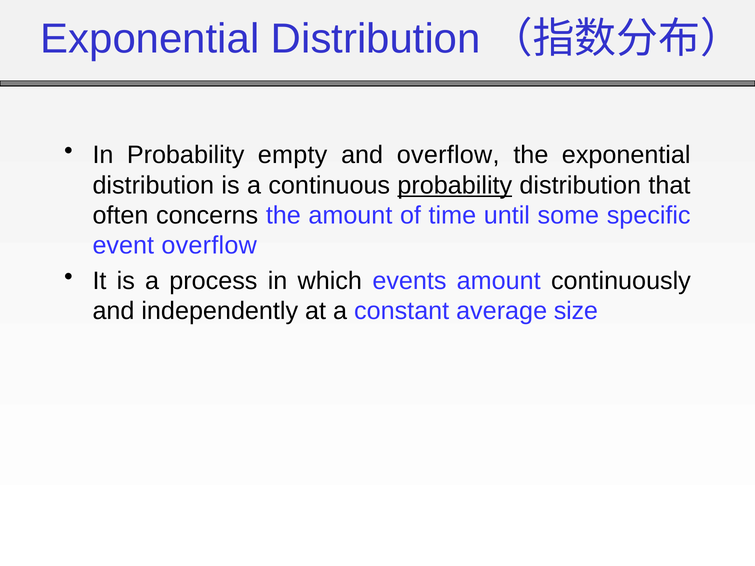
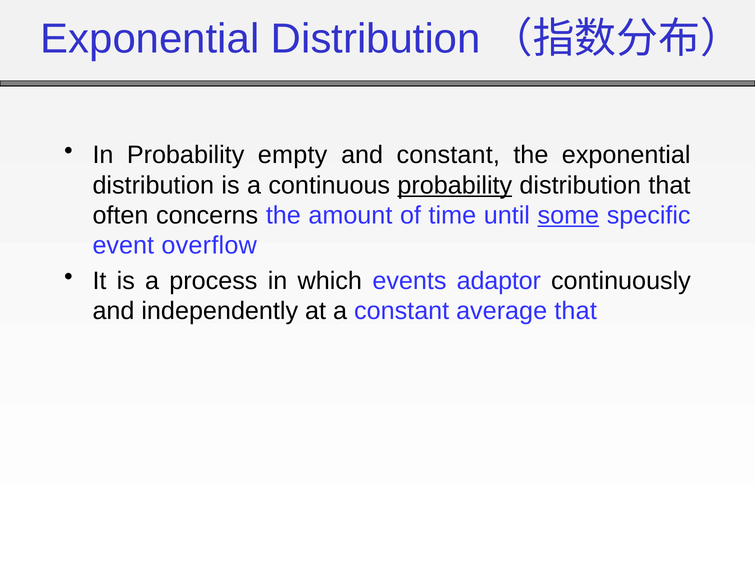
and overflow: overflow -> constant
some underline: none -> present
events amount: amount -> adaptor
average size: size -> that
